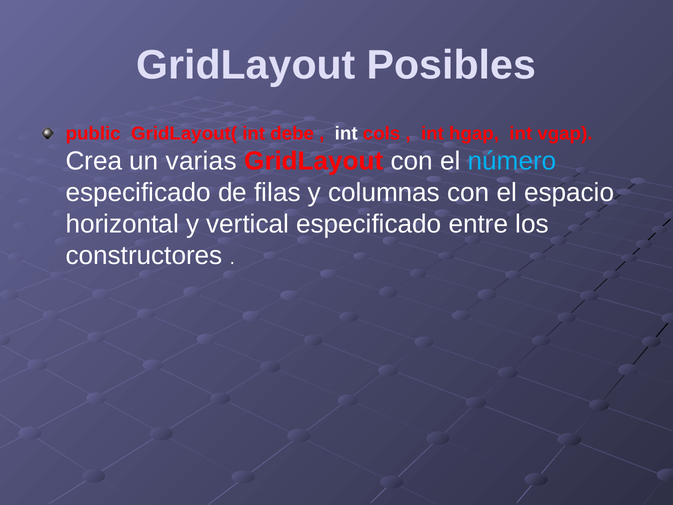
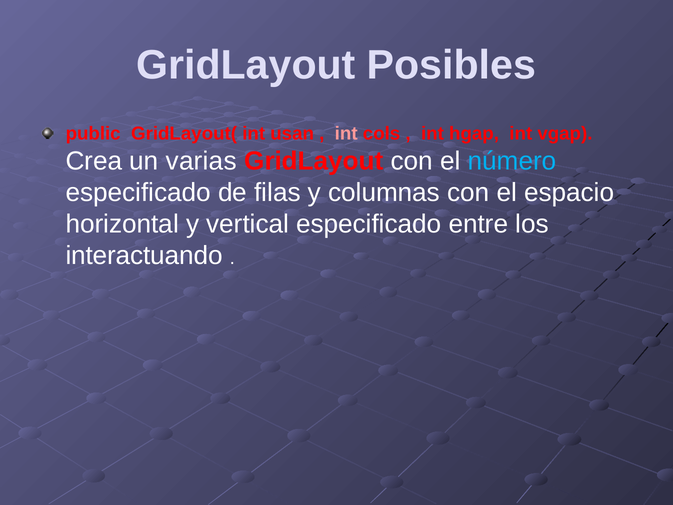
debe: debe -> usan
int at (346, 134) colour: white -> pink
constructores: constructores -> interactuando
